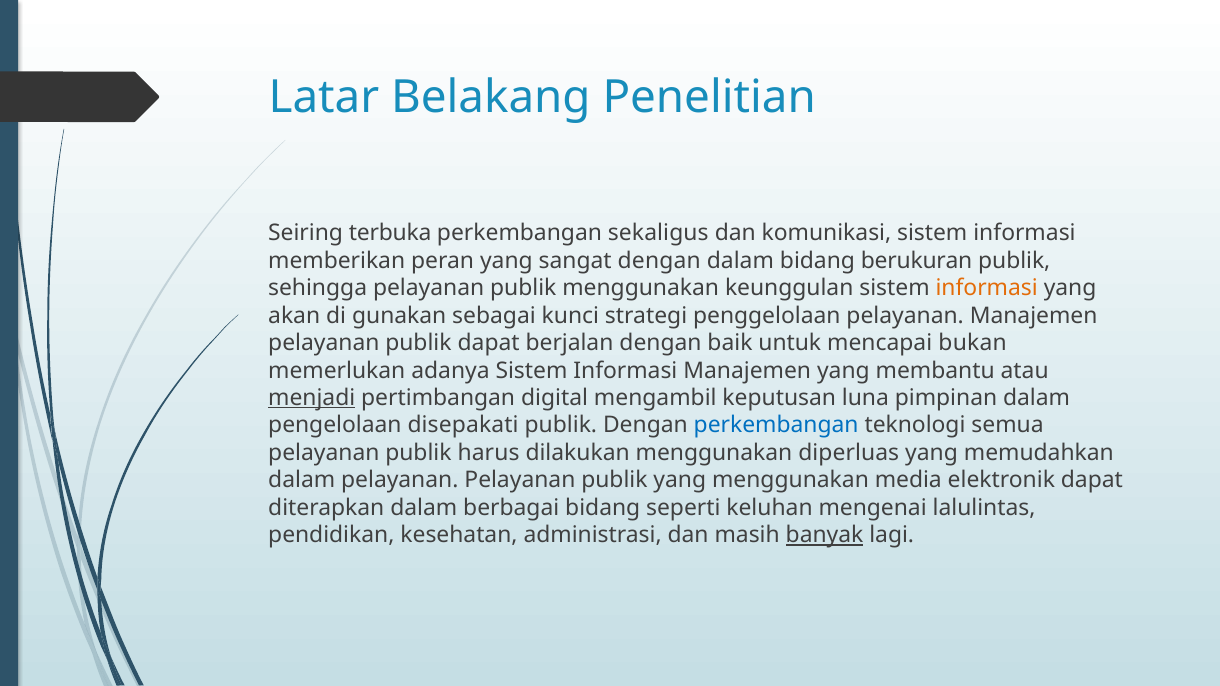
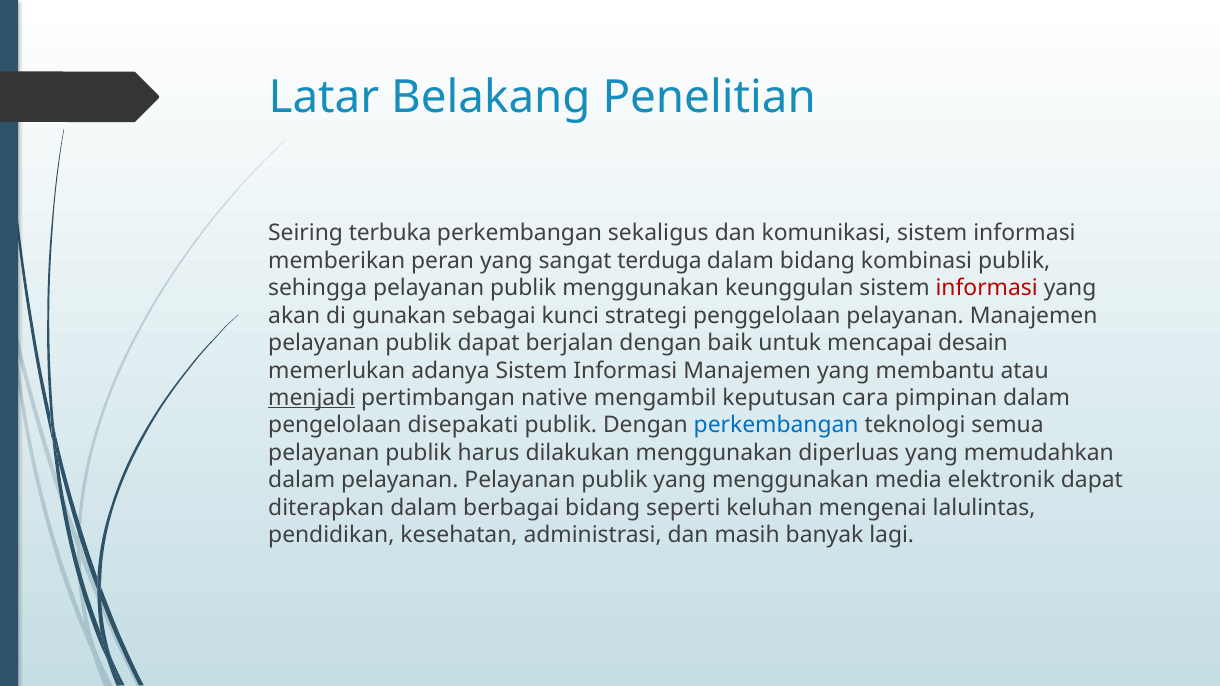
sangat dengan: dengan -> terduga
berukuran: berukuran -> kombinasi
informasi at (987, 288) colour: orange -> red
bukan: bukan -> desain
digital: digital -> native
luna: luna -> cara
banyak underline: present -> none
